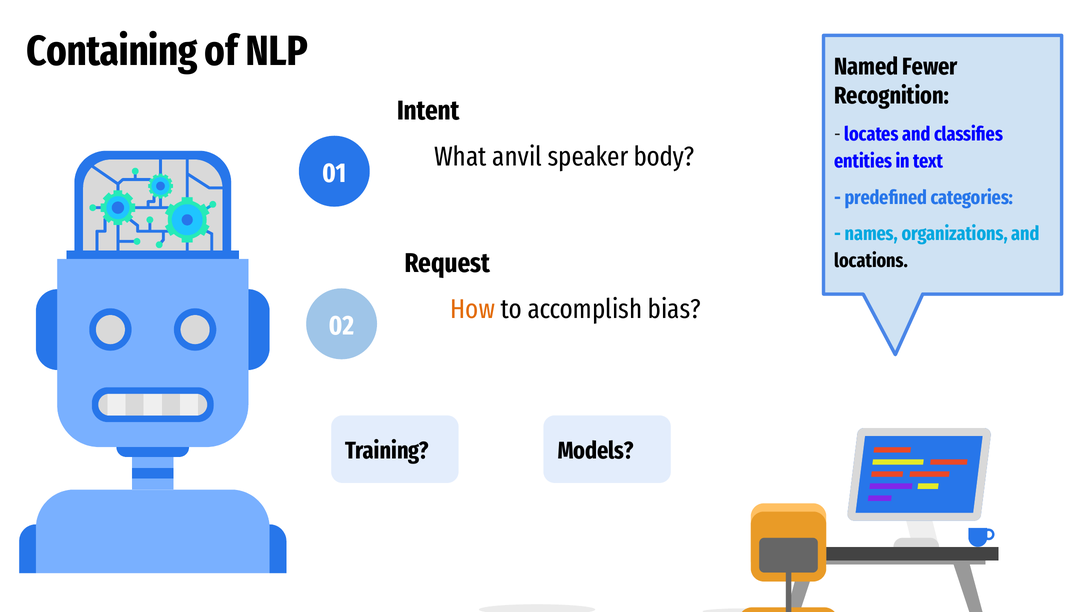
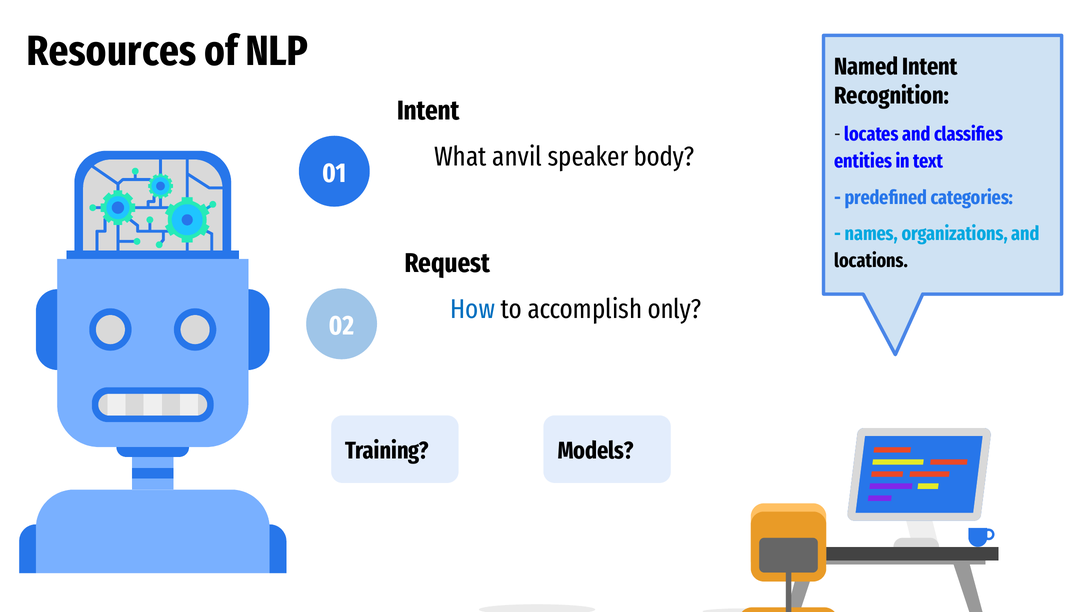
Containing: Containing -> Resources
Named Fewer: Fewer -> Intent
How colour: orange -> blue
bias: bias -> only
